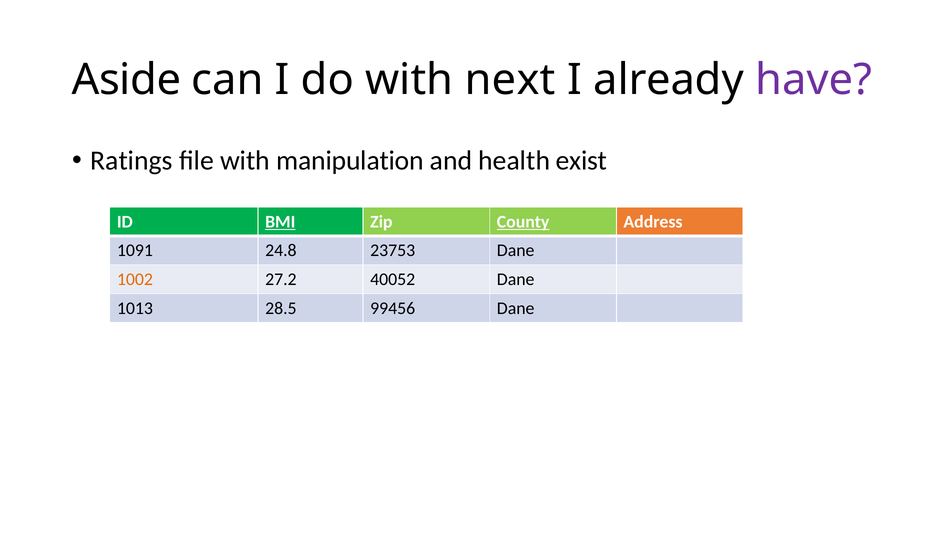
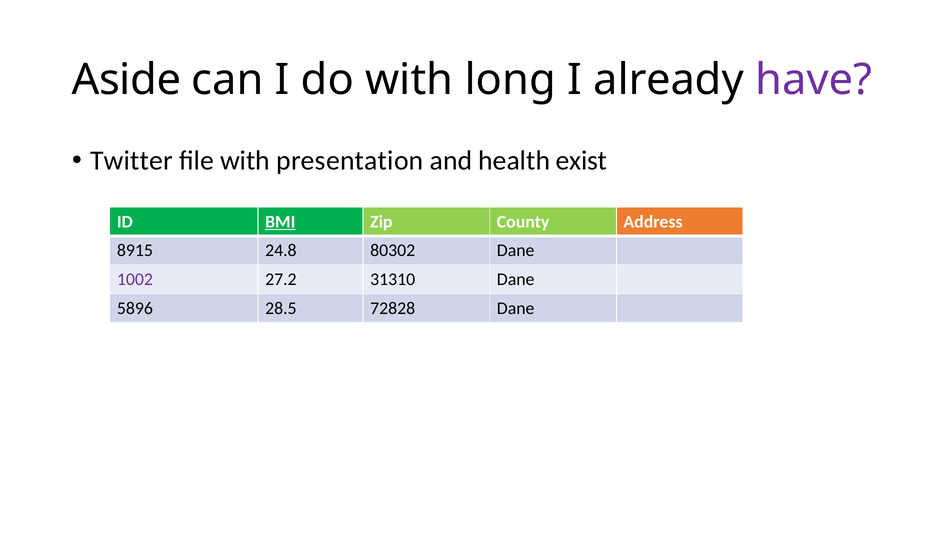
next: next -> long
Ratings: Ratings -> Twitter
manipulation: manipulation -> presentation
County underline: present -> none
1091: 1091 -> 8915
23753: 23753 -> 80302
1002 colour: orange -> purple
40052: 40052 -> 31310
1013: 1013 -> 5896
99456: 99456 -> 72828
